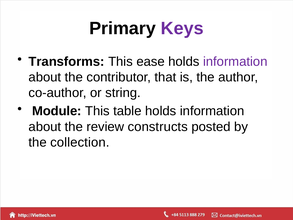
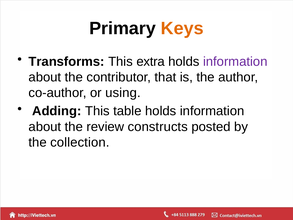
Keys colour: purple -> orange
ease: ease -> extra
string: string -> using
Module: Module -> Adding
